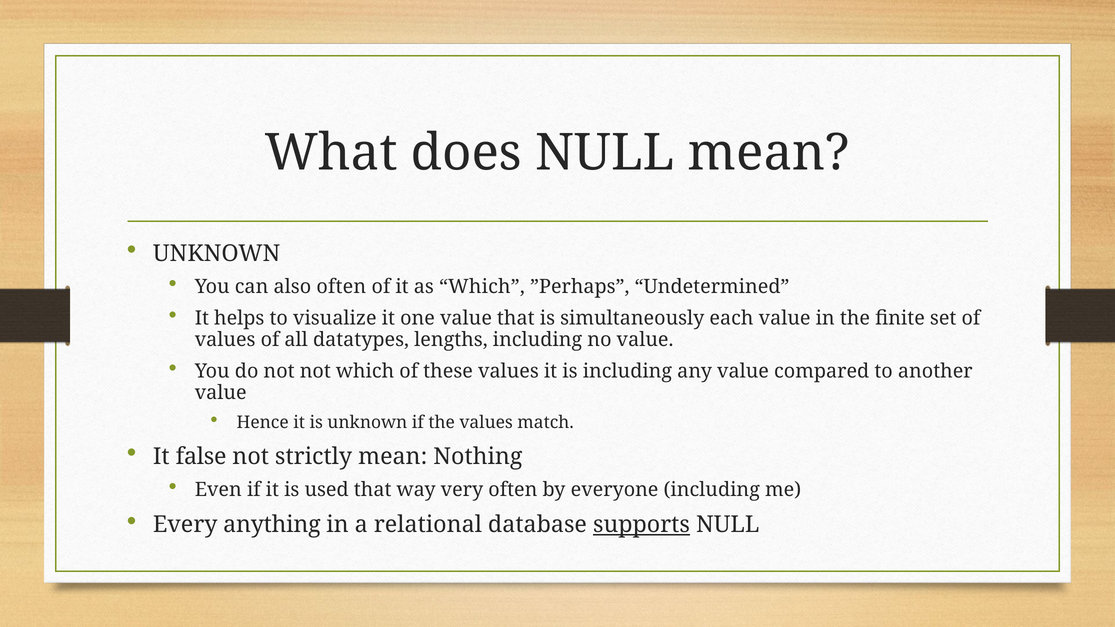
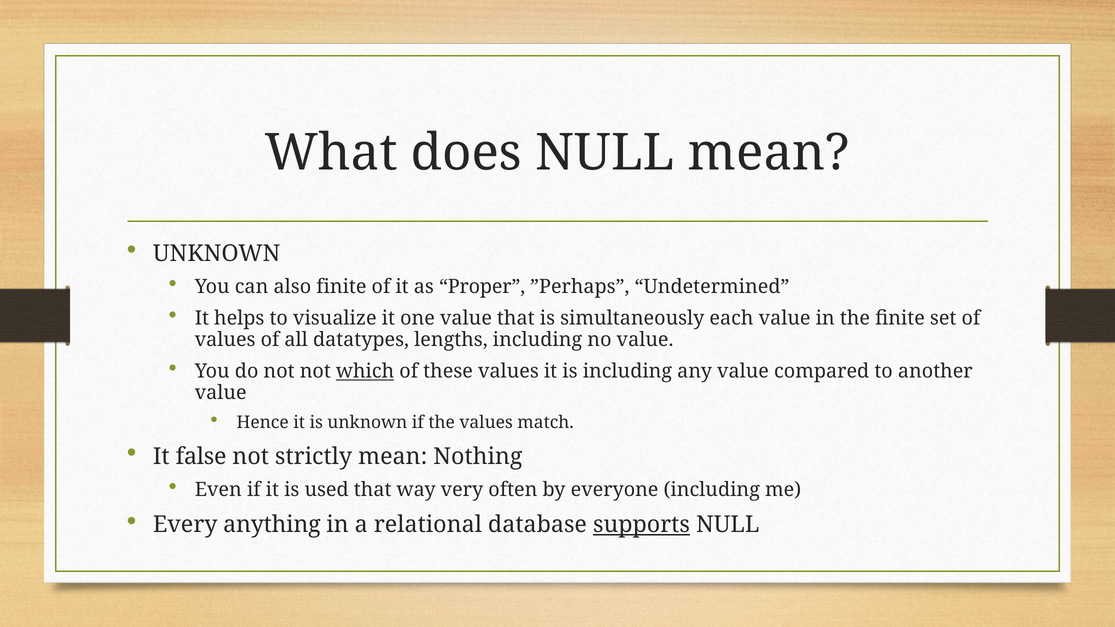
also often: often -> finite
as Which: Which -> Proper
which at (365, 372) underline: none -> present
